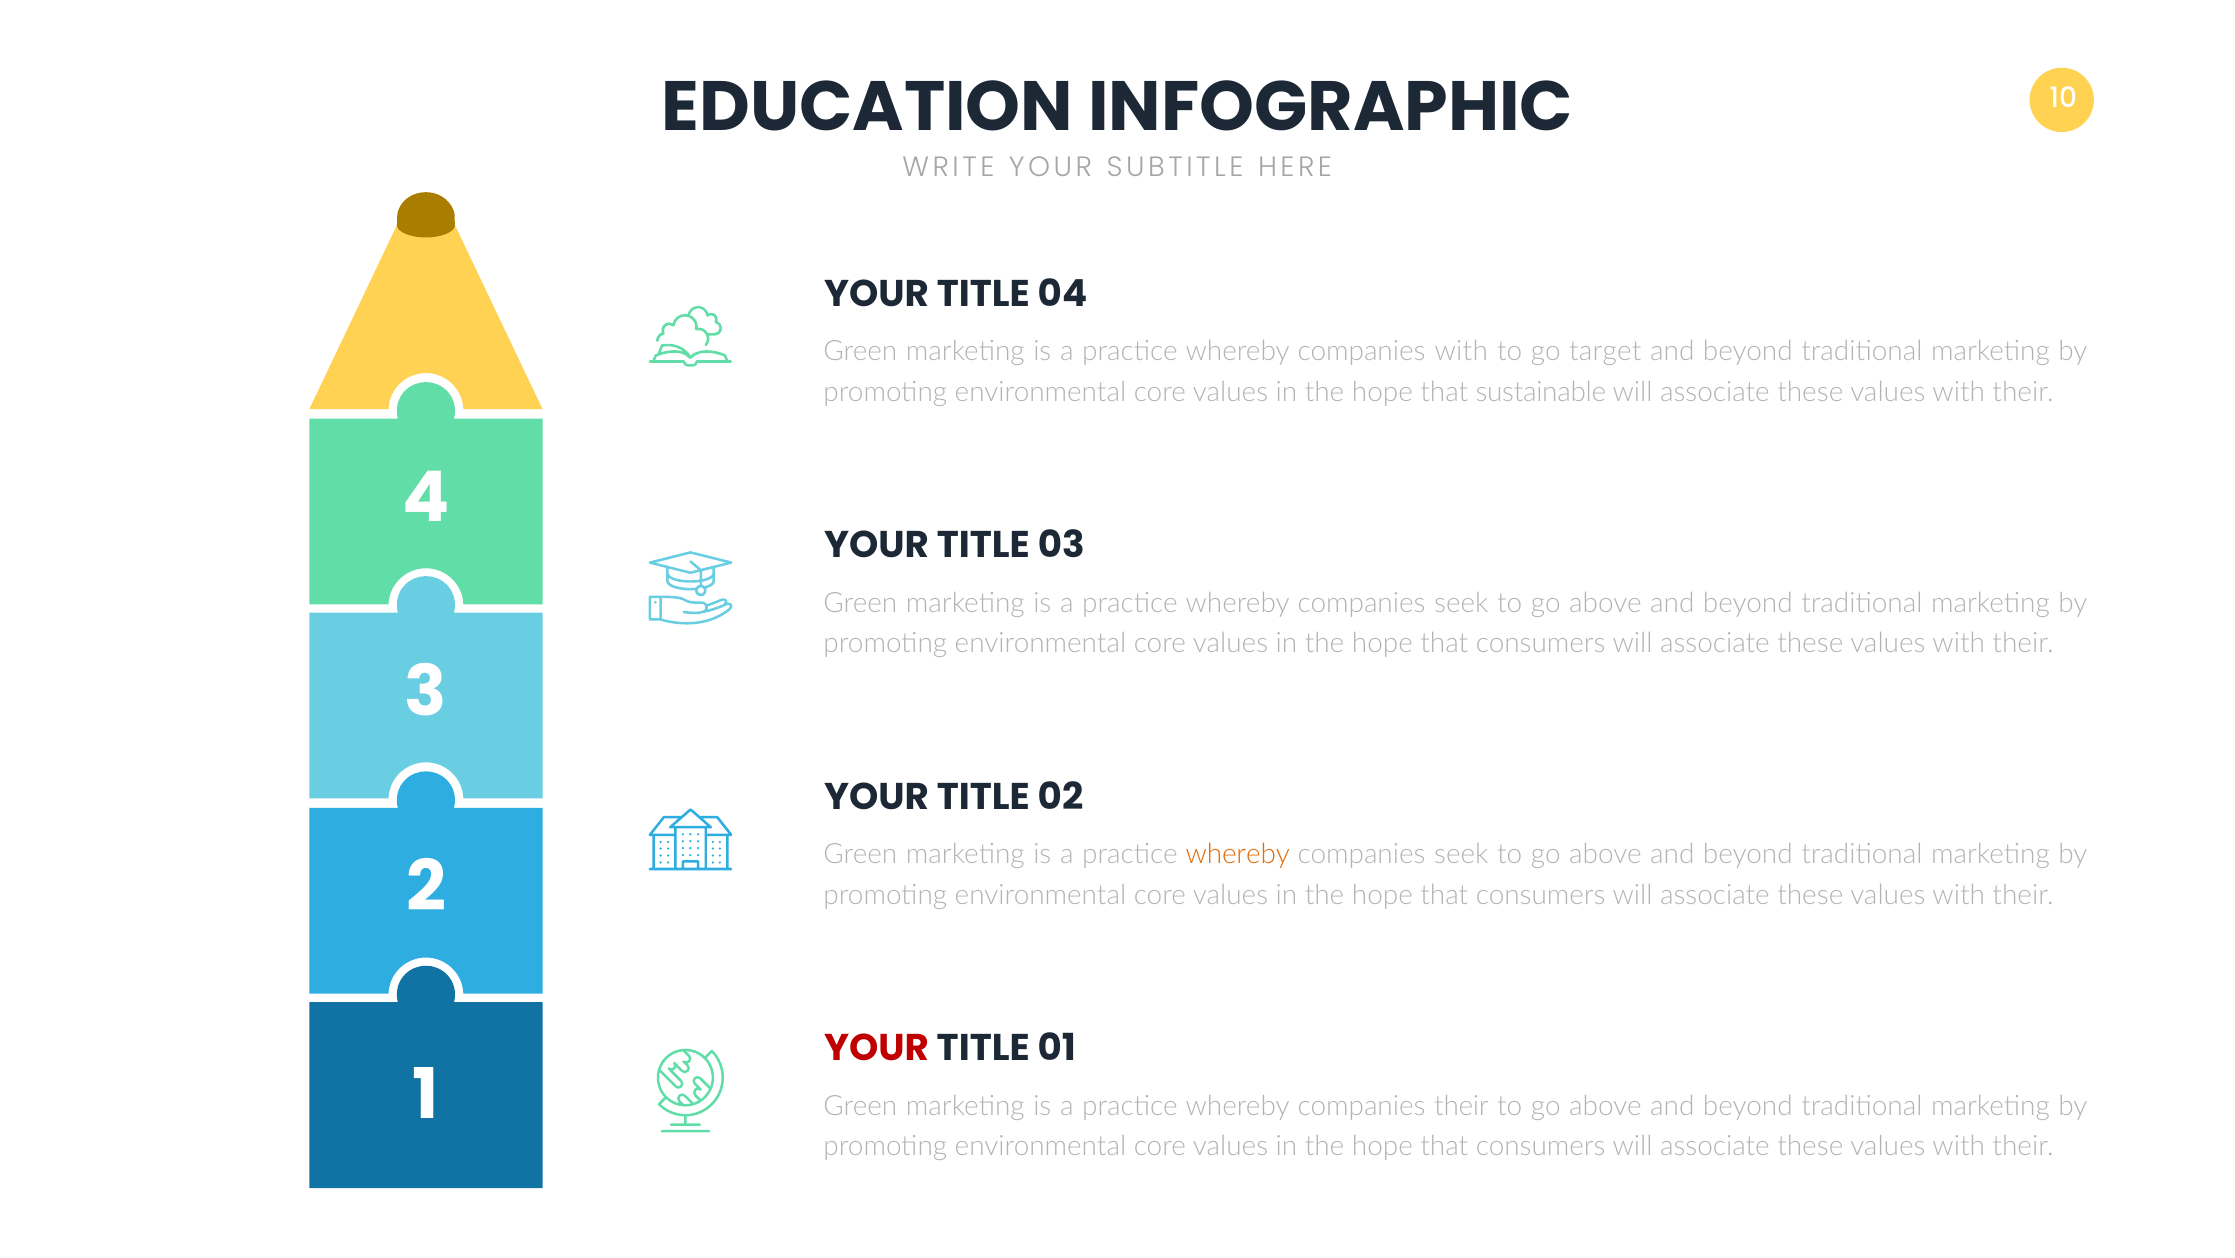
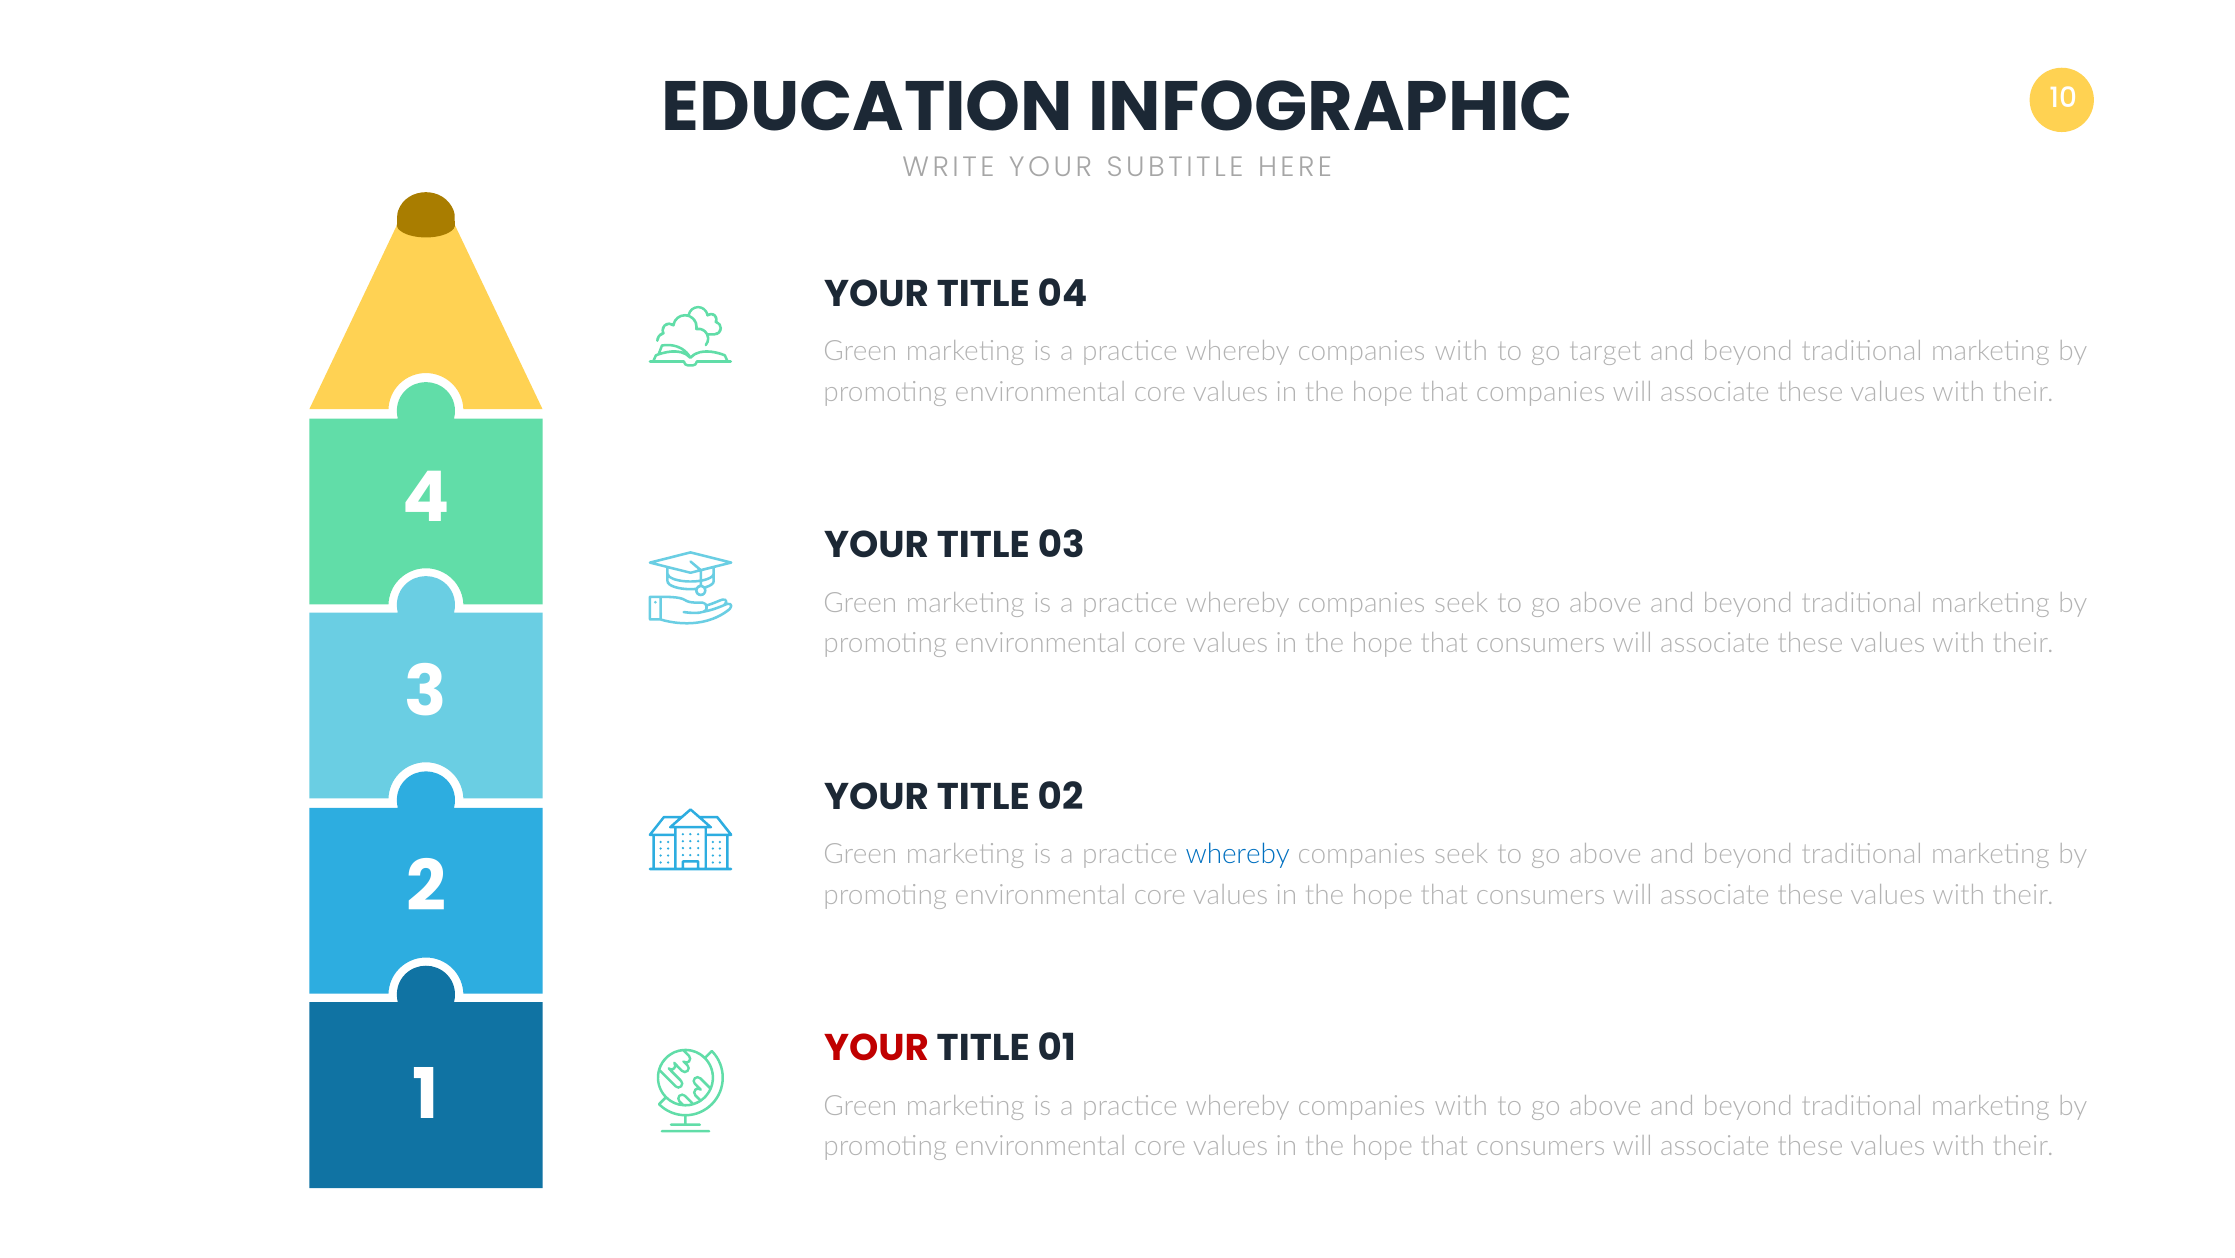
that sustainable: sustainable -> companies
whereby at (1238, 854) colour: orange -> blue
their at (1462, 1105): their -> with
